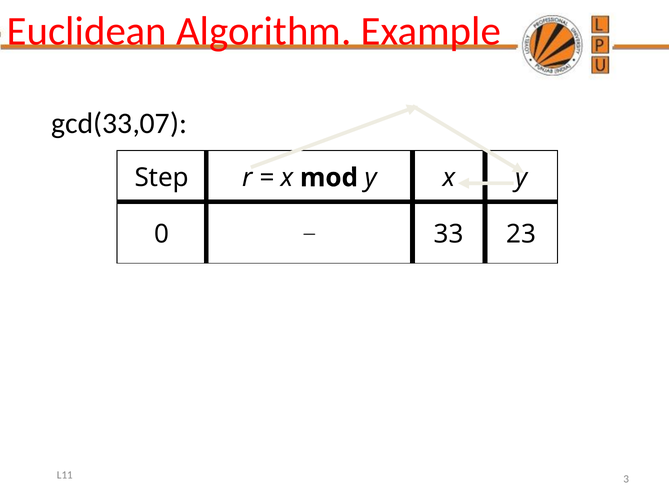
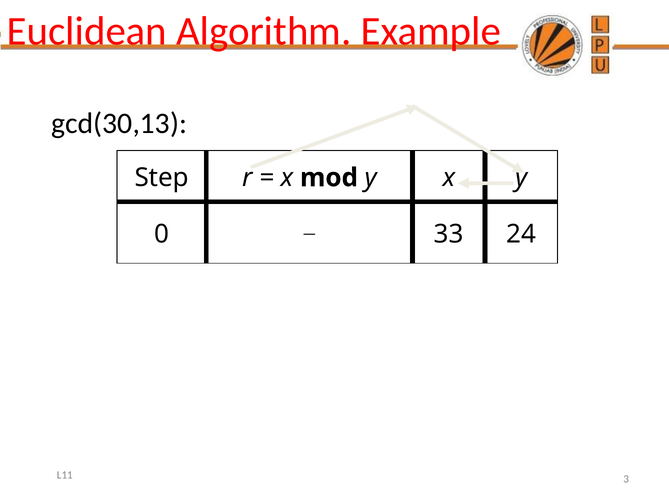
gcd(33,07: gcd(33,07 -> gcd(30,13
23: 23 -> 24
